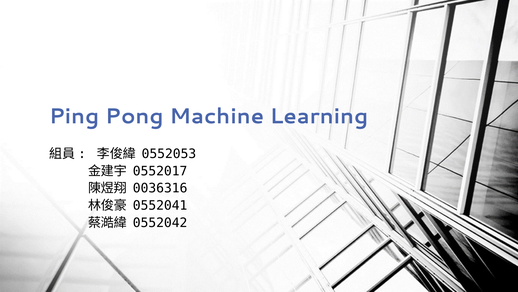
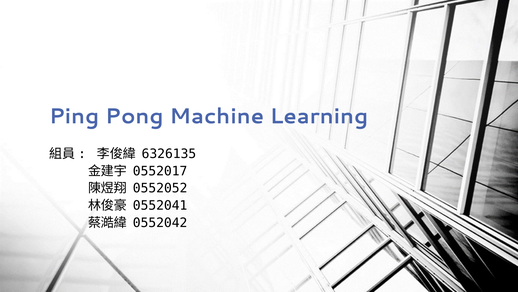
0552053: 0552053 -> 6326135
0036316: 0036316 -> 0552052
